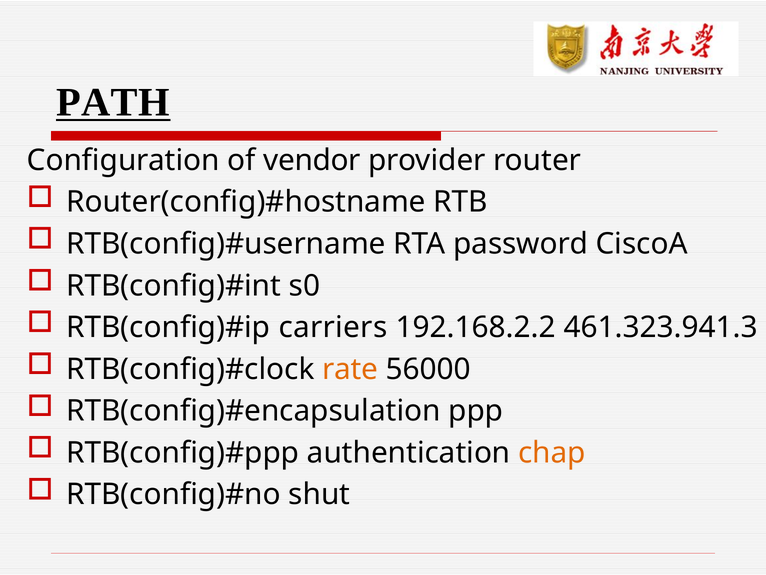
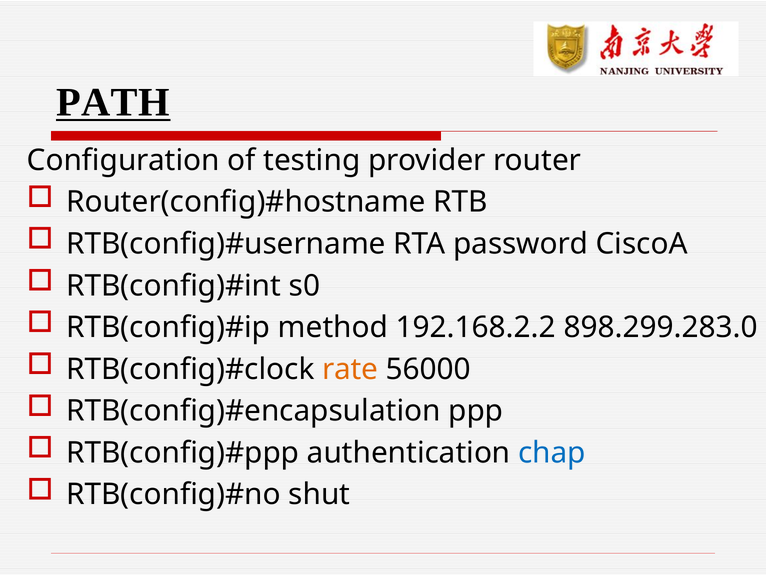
vendor: vendor -> testing
carriers: carriers -> method
461.323.941.3: 461.323.941.3 -> 898.299.283.0
chap colour: orange -> blue
